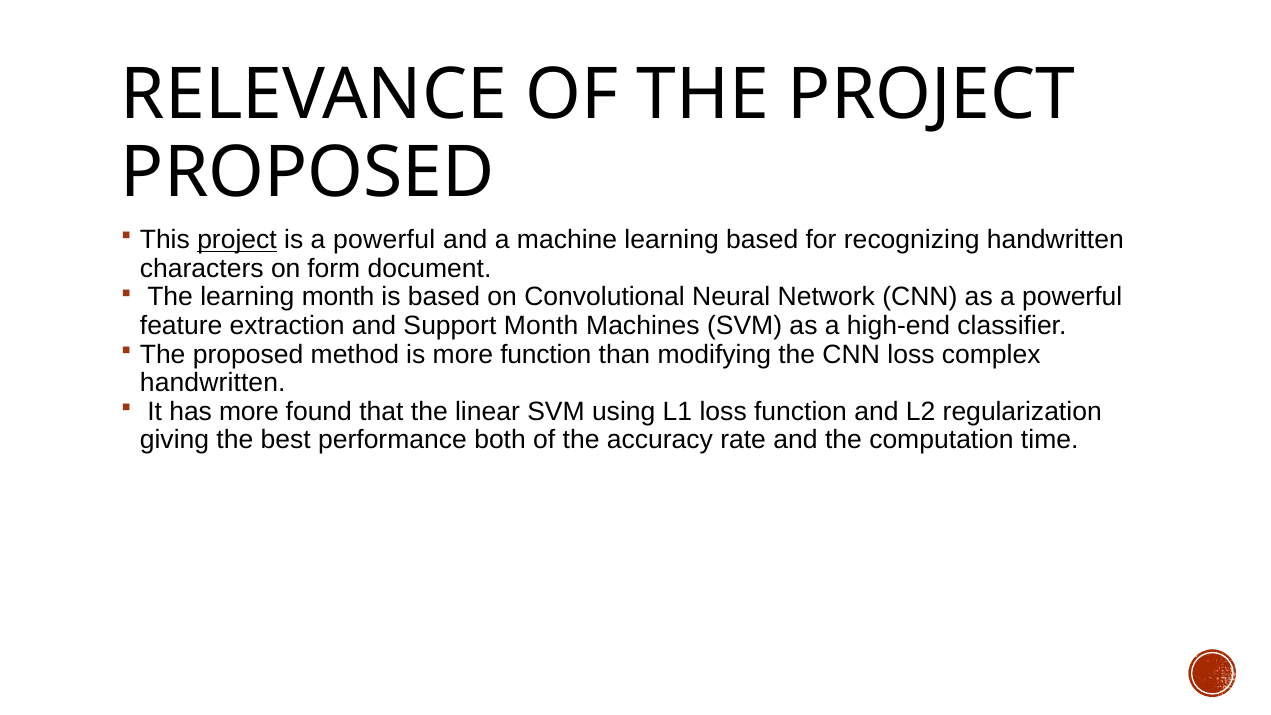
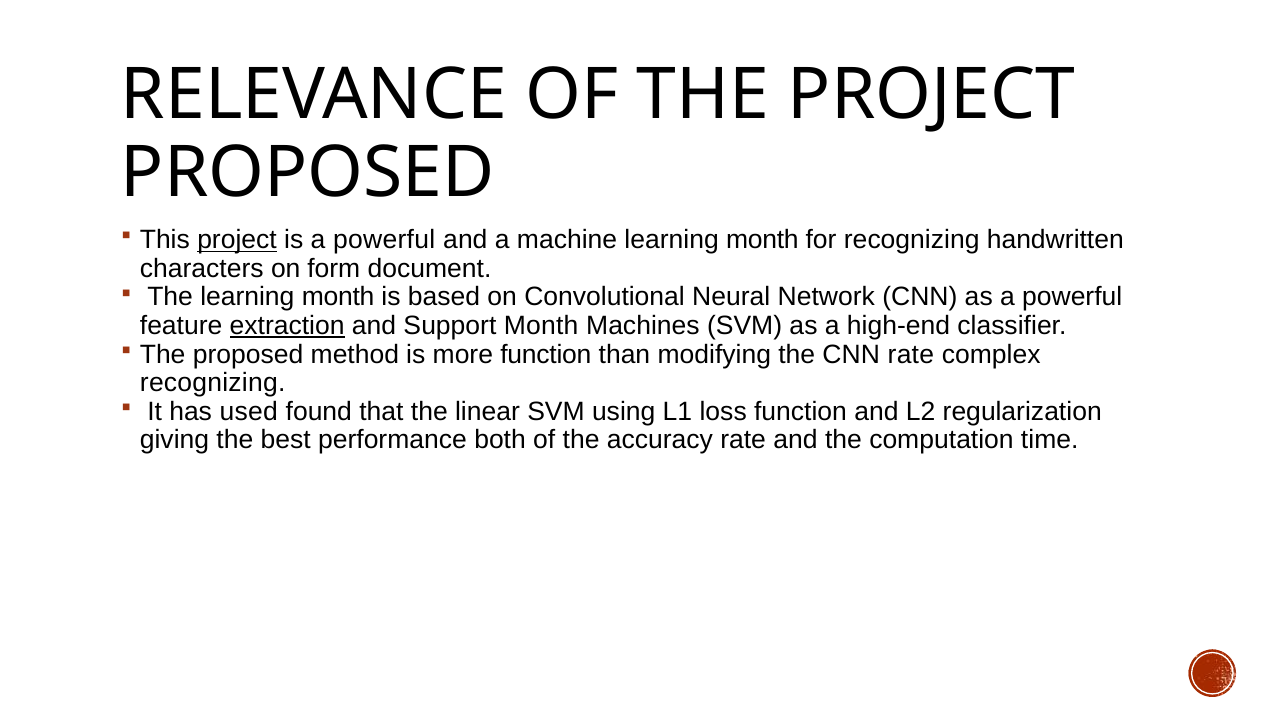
machine learning based: based -> month
extraction underline: none -> present
CNN loss: loss -> rate
handwritten at (213, 383): handwritten -> recognizing
has more: more -> used
